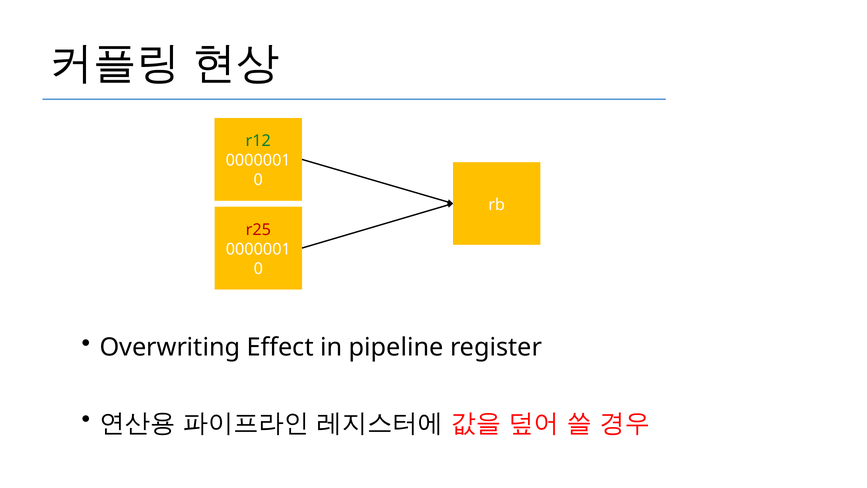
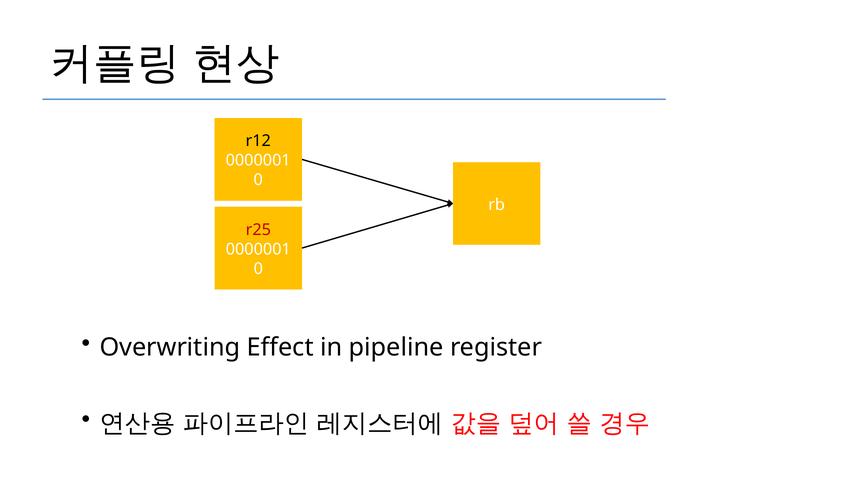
r12 colour: green -> black
